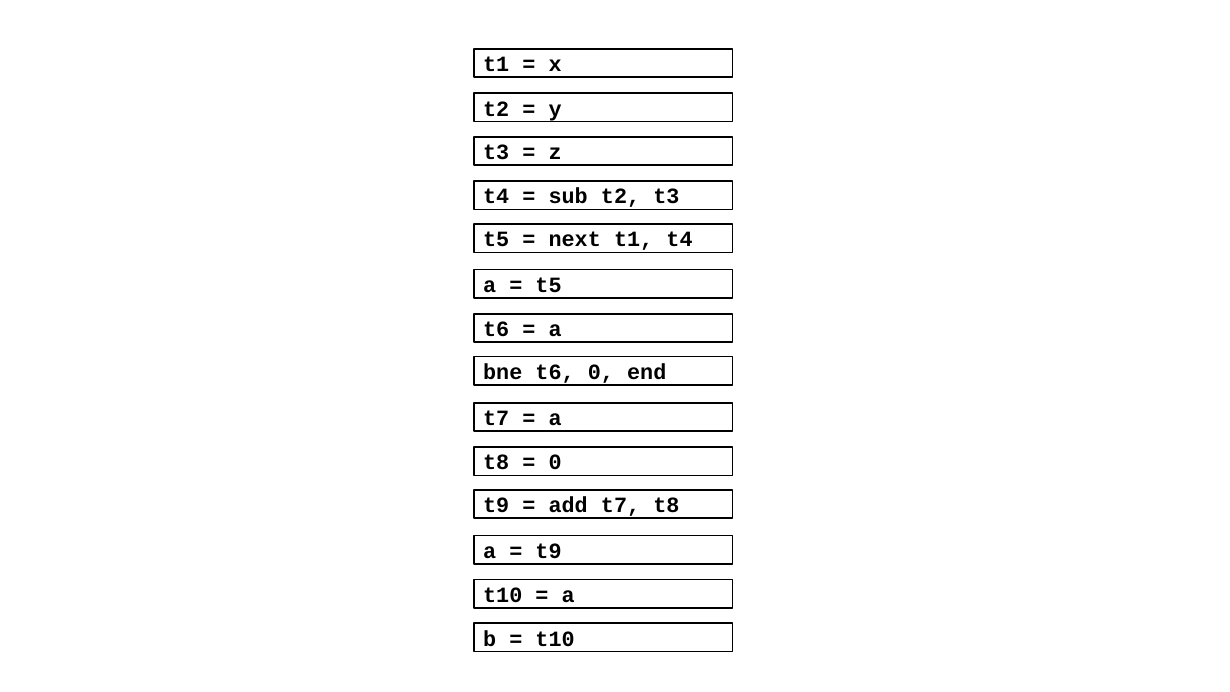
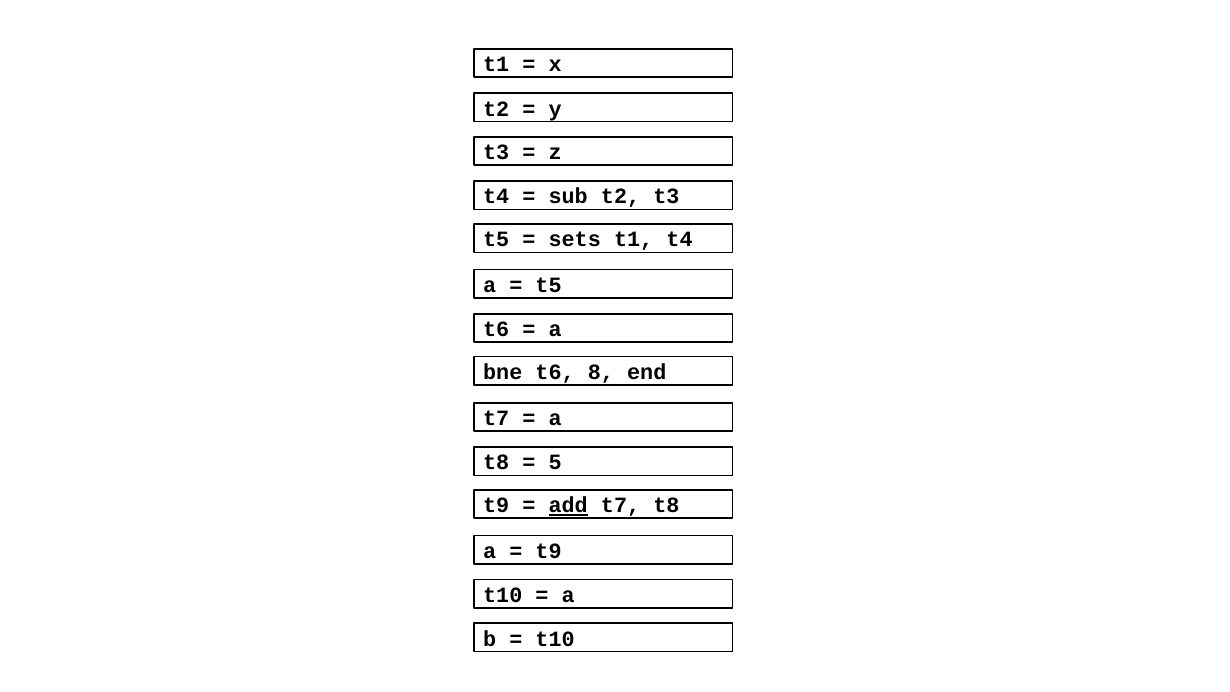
next: next -> sets
t6 0: 0 -> 8
0 at (555, 463): 0 -> 5
add underline: none -> present
